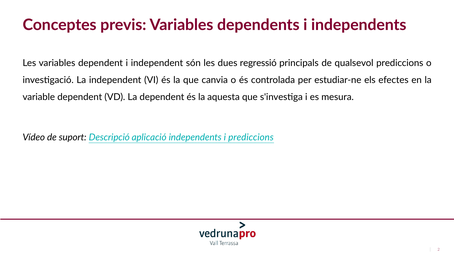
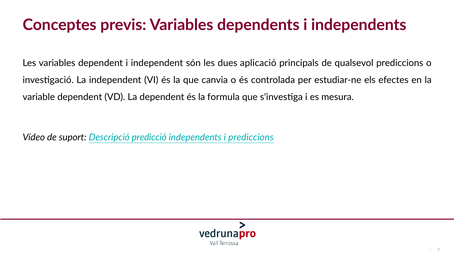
regressió: regressió -> aplicació
aquesta: aquesta -> formula
aplicació: aplicació -> predicció
